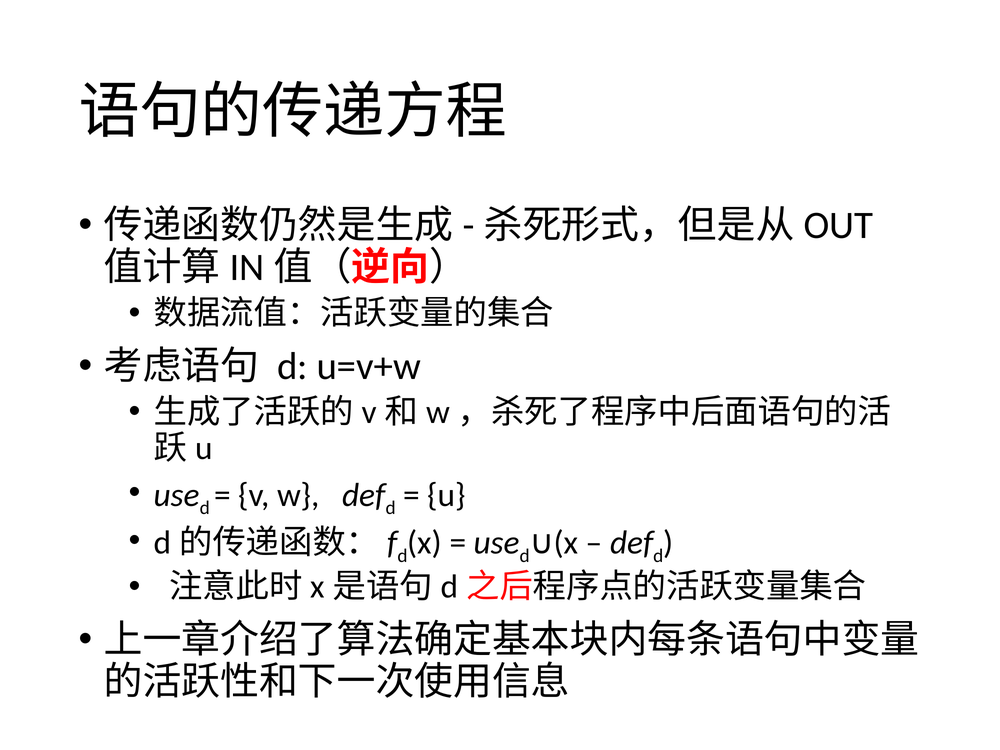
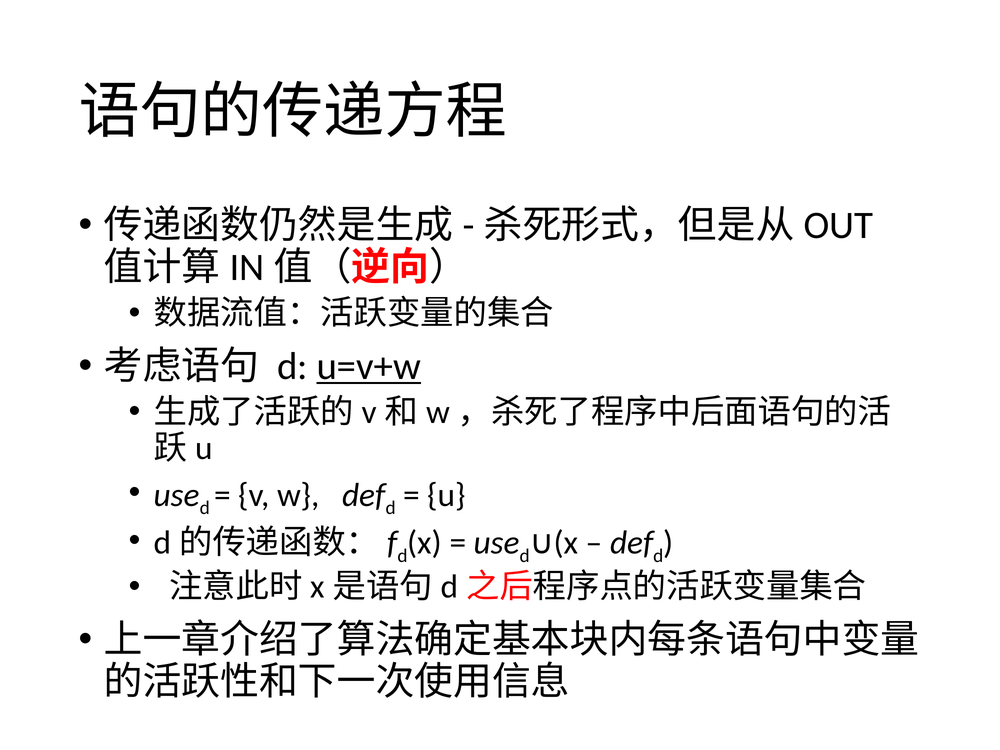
u=v+w underline: none -> present
